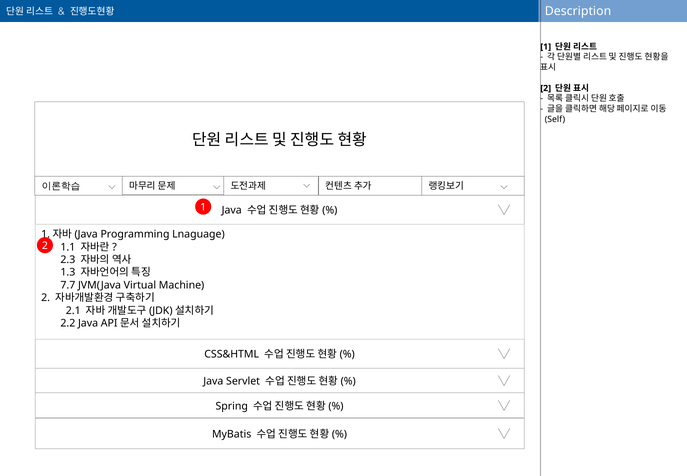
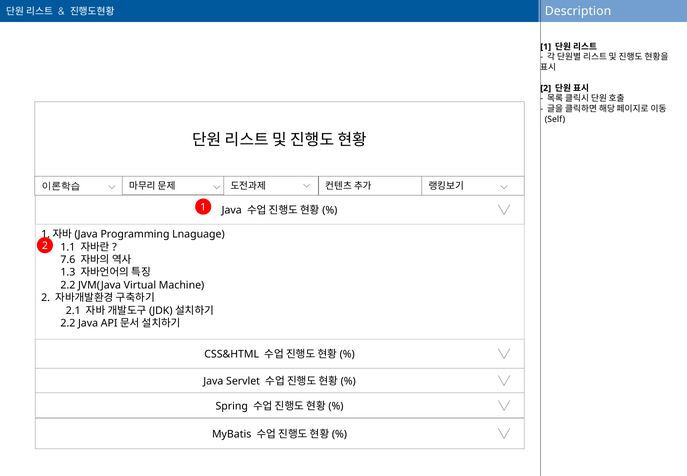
2.3: 2.3 -> 7.6
7.7 at (68, 285): 7.7 -> 2.2
